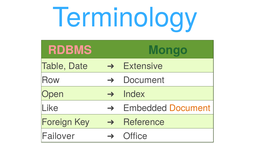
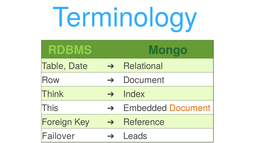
RDBMS colour: pink -> light green
Extensive: Extensive -> Relational
Open: Open -> Think
Like: Like -> This
Office: Office -> Leads
